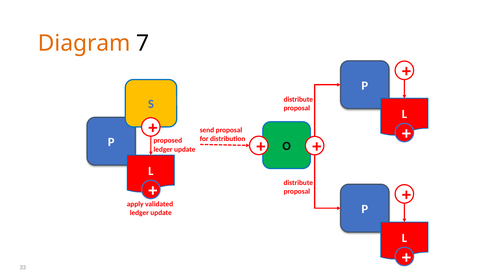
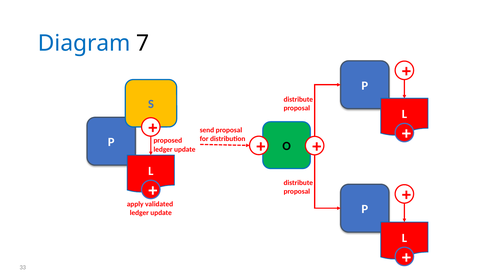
Diagram colour: orange -> blue
